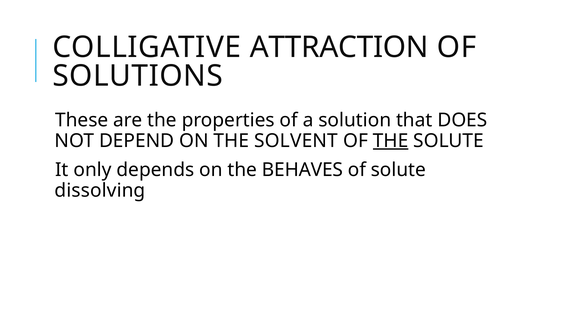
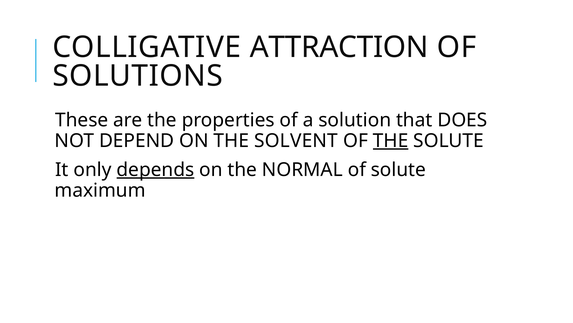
depends underline: none -> present
BEHAVES: BEHAVES -> NORMAL
dissolving: dissolving -> maximum
